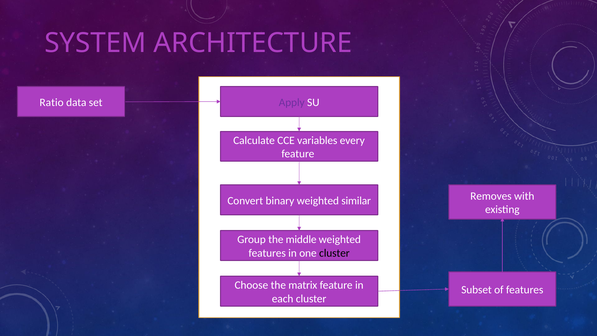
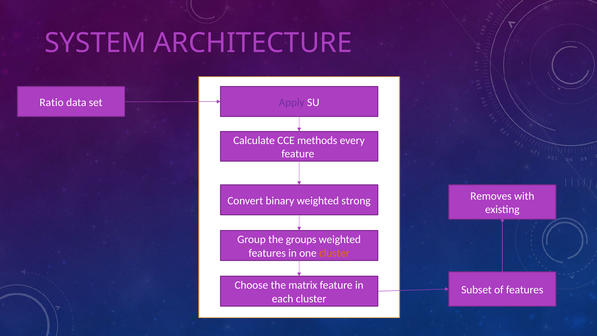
variables: variables -> methods
similar: similar -> strong
middle: middle -> groups
cluster at (334, 253) colour: black -> orange
